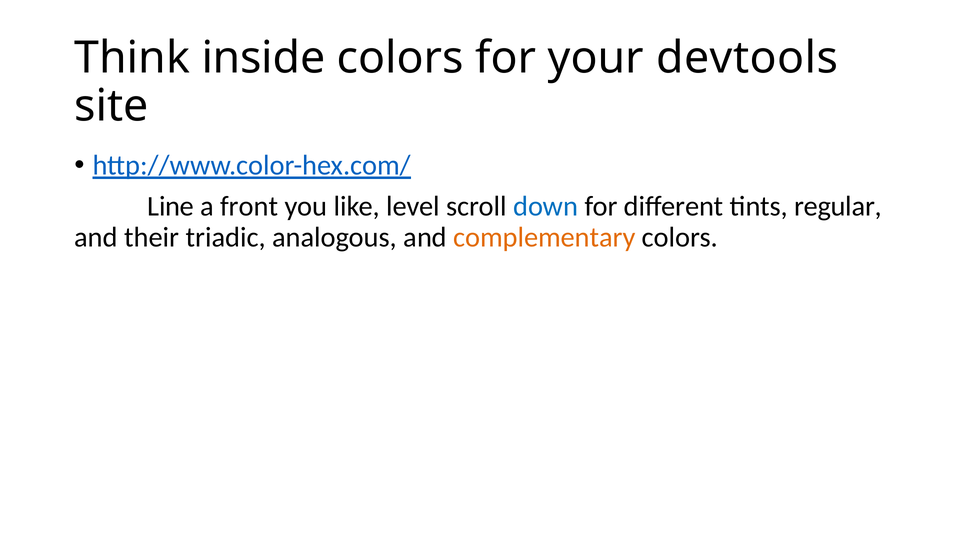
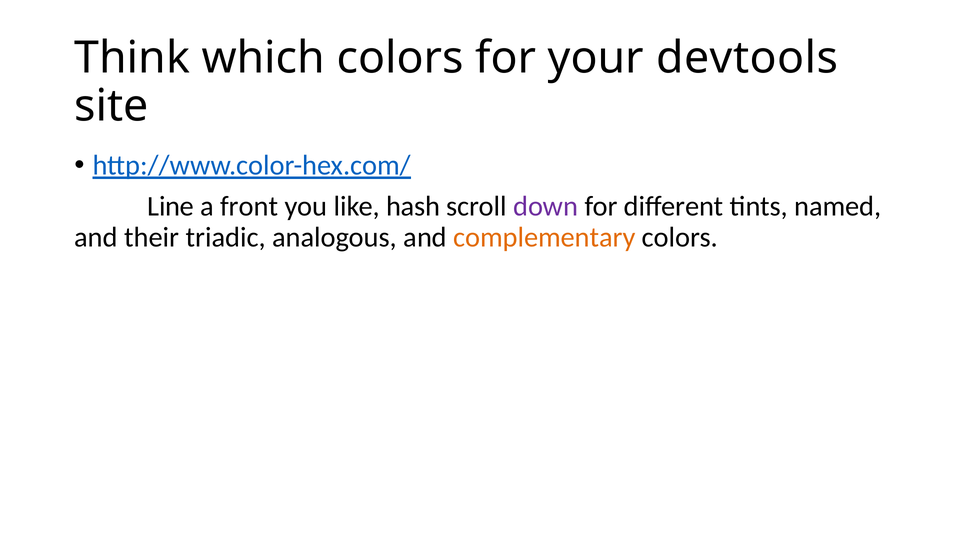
inside: inside -> which
level: level -> hash
down colour: blue -> purple
regular: regular -> named
